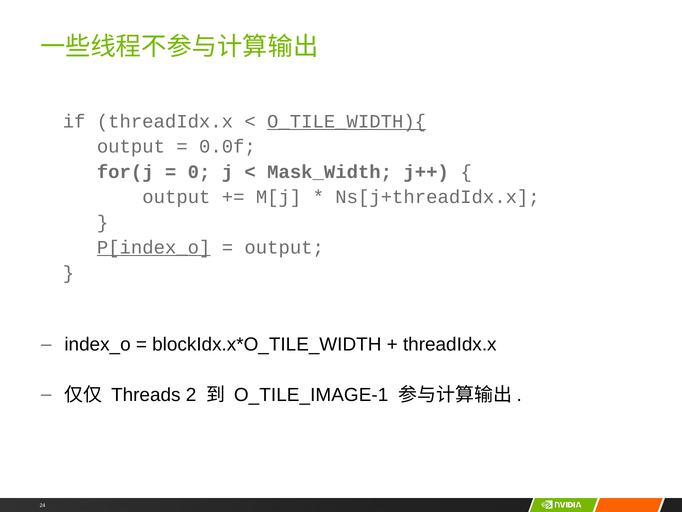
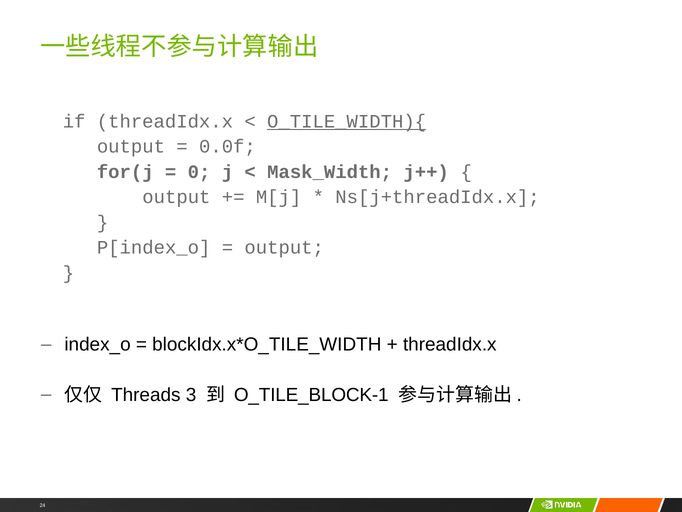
P[index_o underline: present -> none
2: 2 -> 3
O_TILE_IMAGE-1: O_TILE_IMAGE-1 -> O_TILE_BLOCK-1
